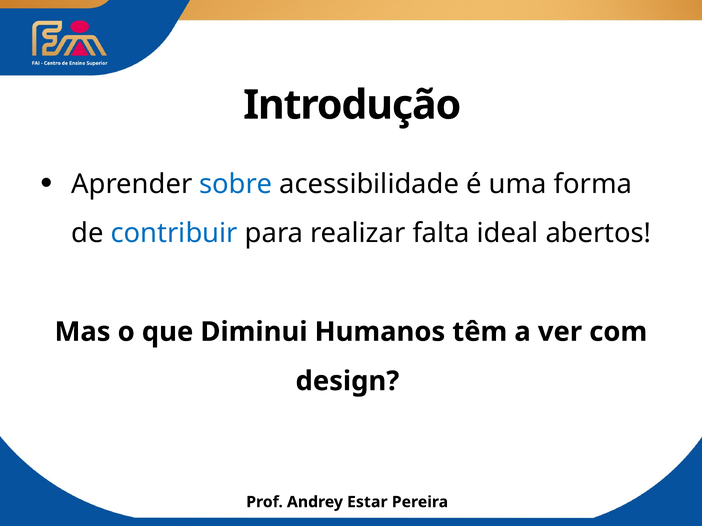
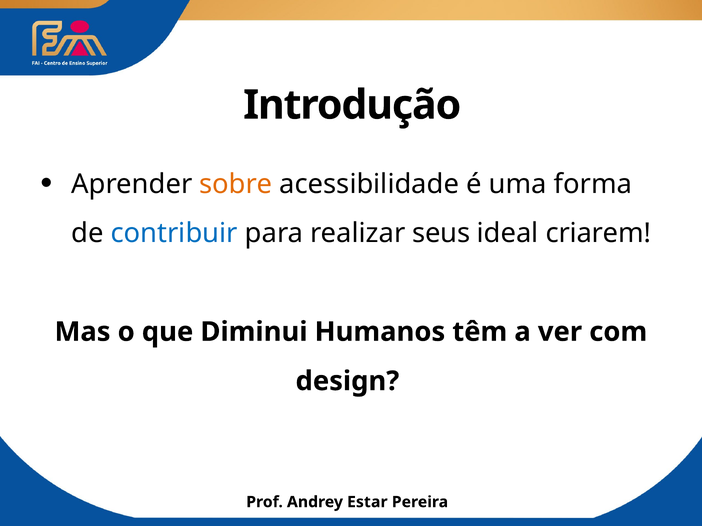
sobre colour: blue -> orange
falta: falta -> seus
abertos: abertos -> criarem
